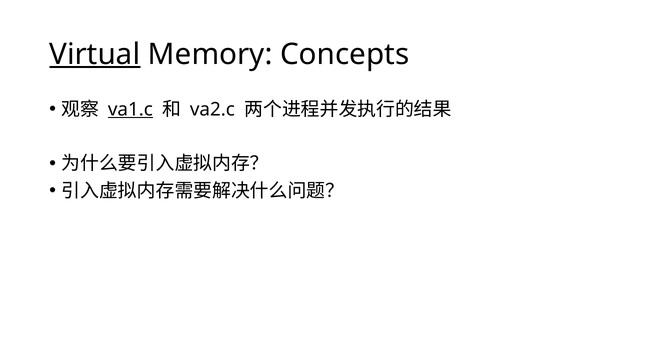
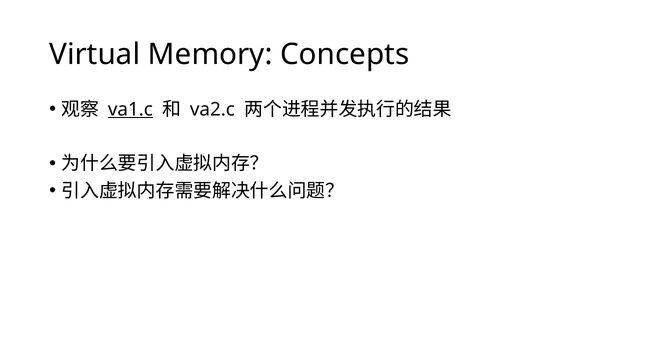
Virtual underline: present -> none
